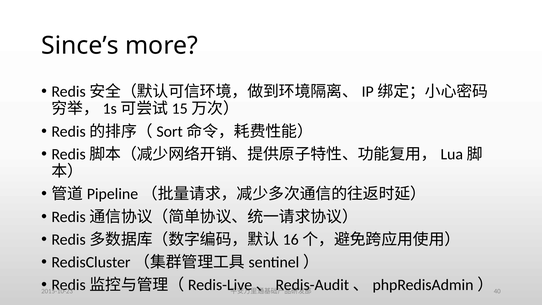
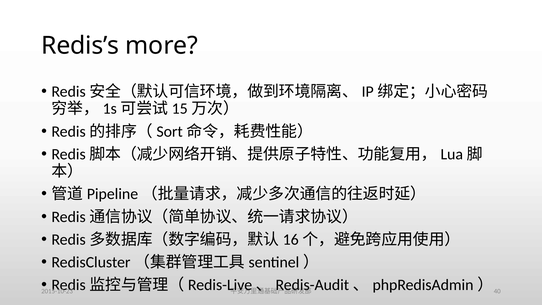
Since’s: Since’s -> Redis’s
